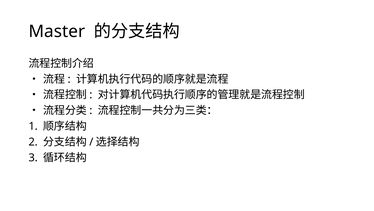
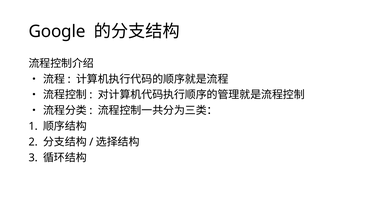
Master: Master -> Google
